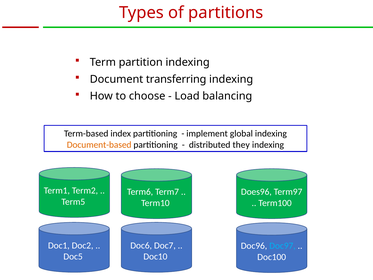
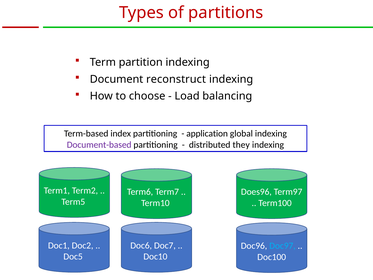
transferring: transferring -> reconstruct
implement: implement -> application
Document-based colour: orange -> purple
